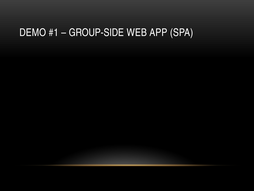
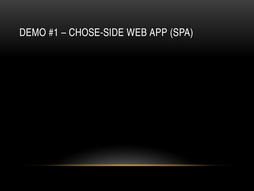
GROUP-SIDE: GROUP-SIDE -> CHOSE-SIDE
